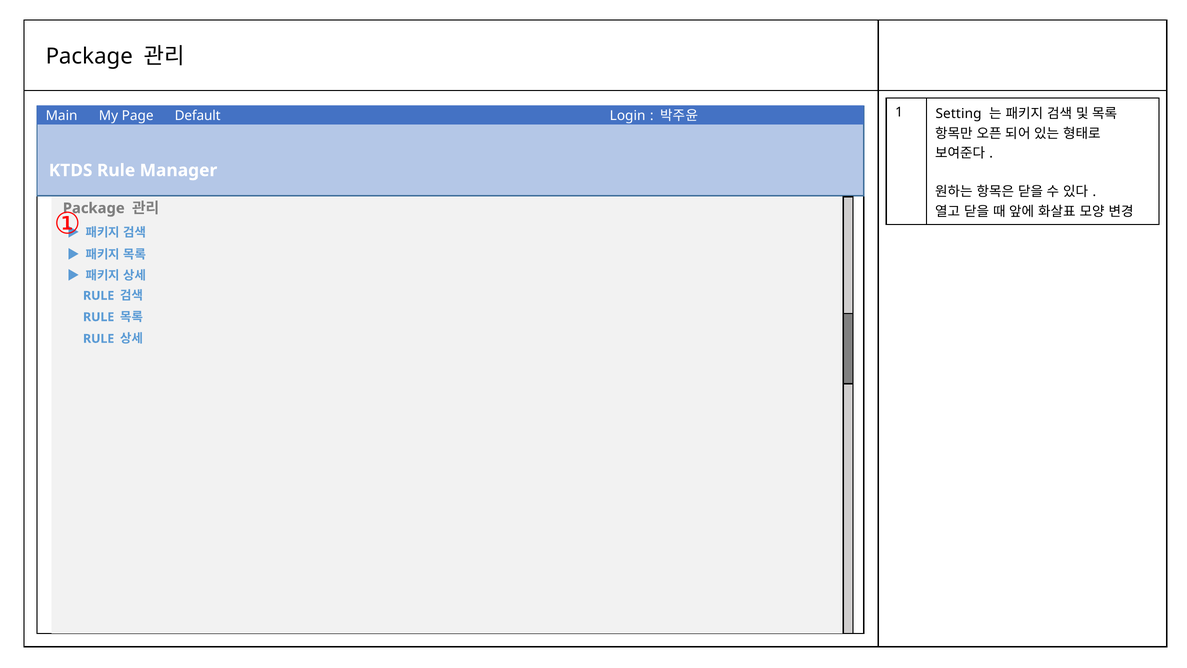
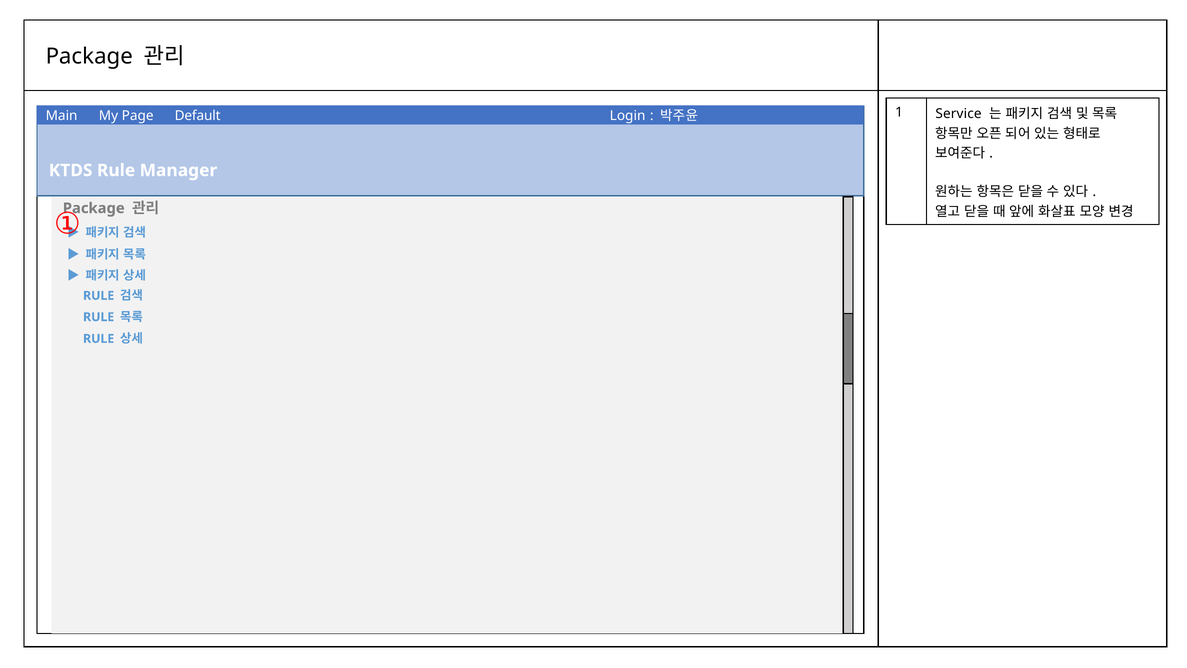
Setting: Setting -> Service
